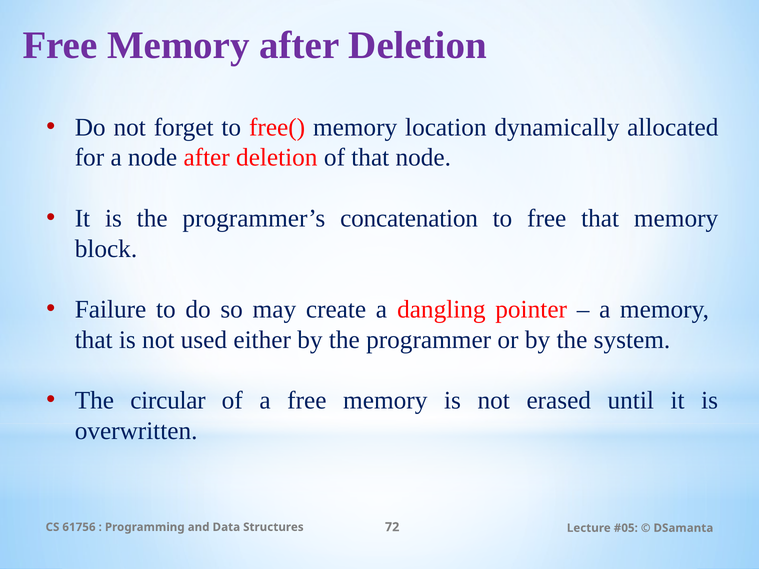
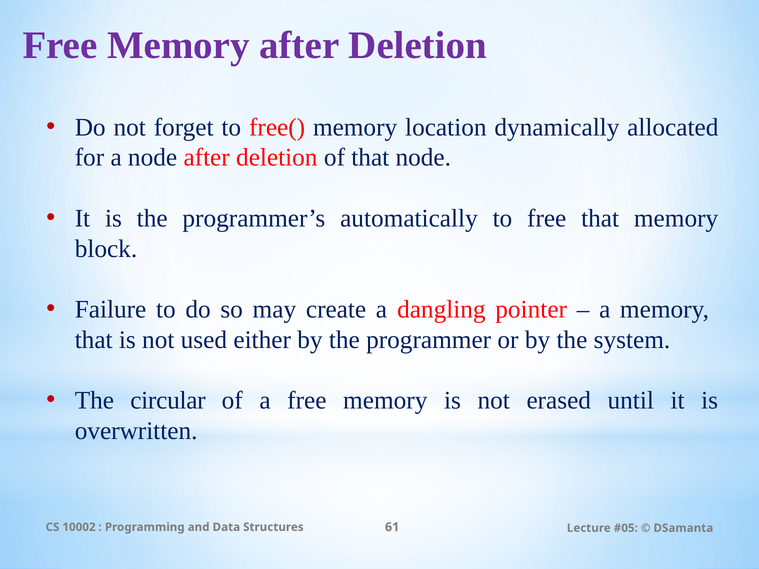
concatenation: concatenation -> automatically
61756: 61756 -> 10002
72: 72 -> 61
